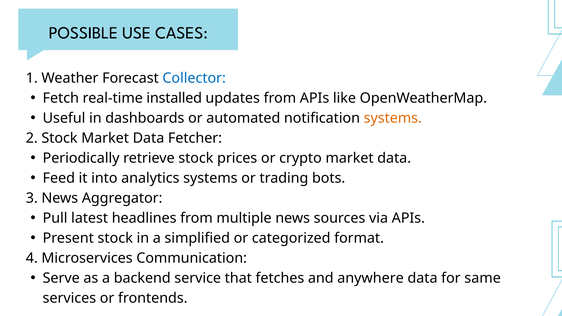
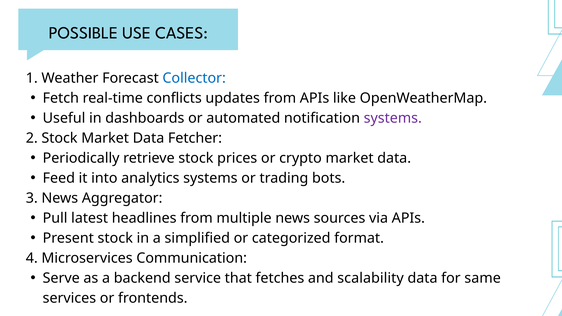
installed: installed -> conflicts
systems at (393, 118) colour: orange -> purple
anywhere: anywhere -> scalability
